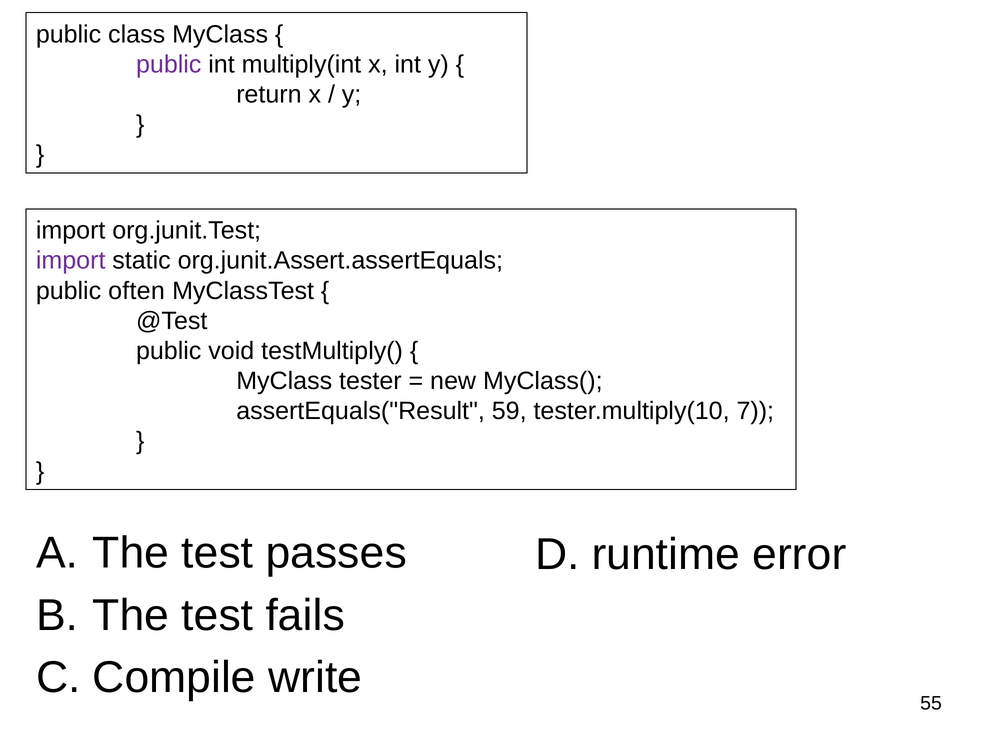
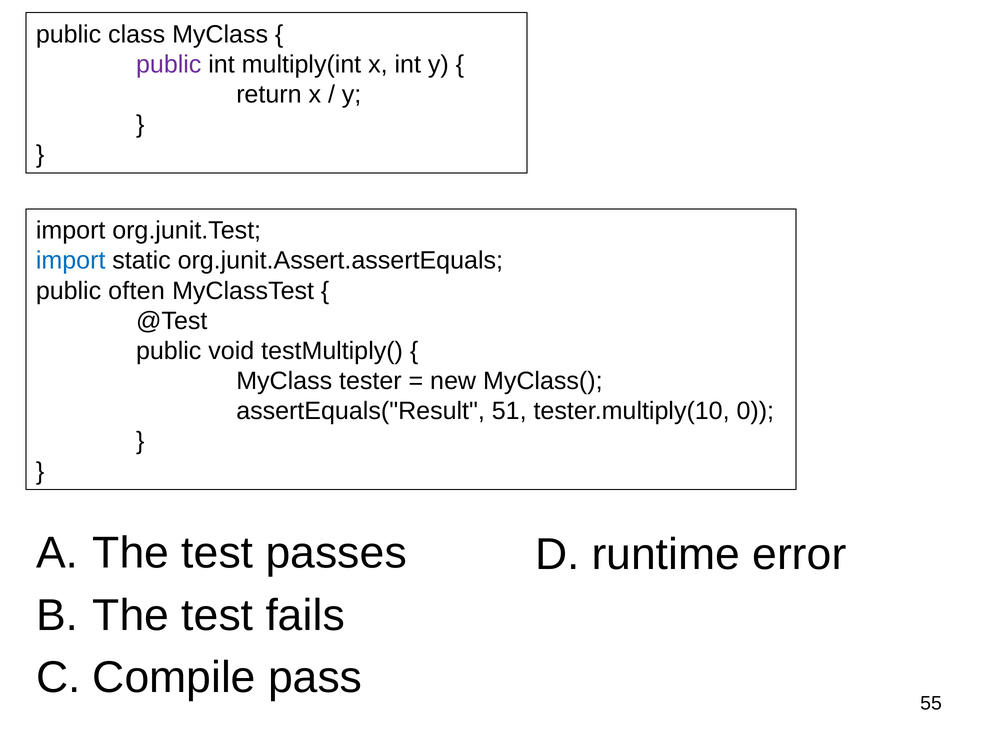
import at (71, 260) colour: purple -> blue
59: 59 -> 51
7: 7 -> 0
write: write -> pass
